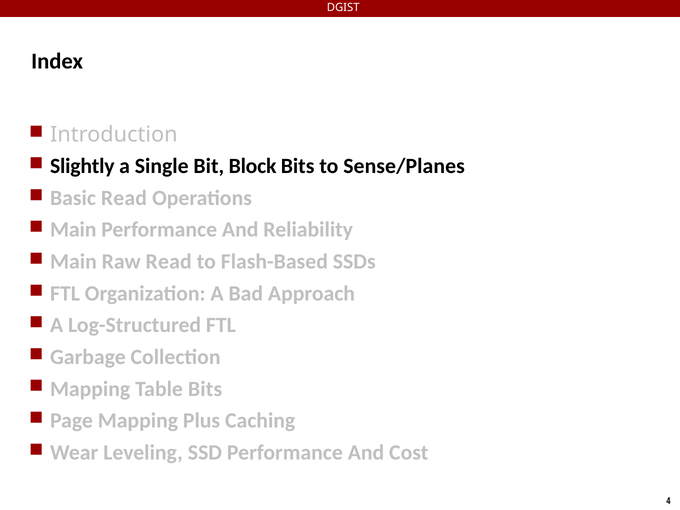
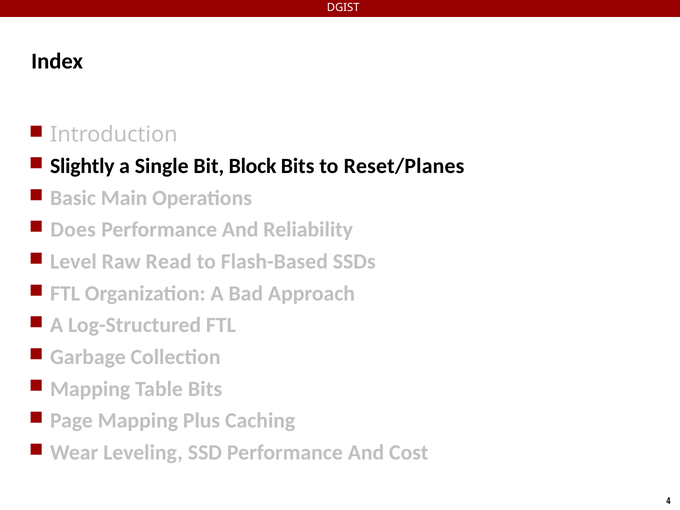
Sense/Planes: Sense/Planes -> Reset/Planes
Basic Read: Read -> Main
Main at (73, 230): Main -> Does
Main at (73, 262): Main -> Level
